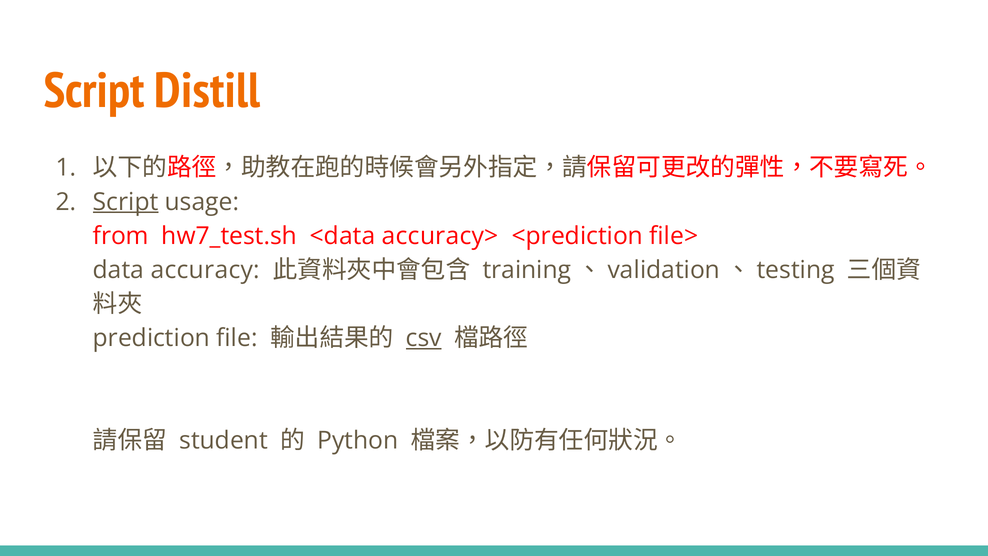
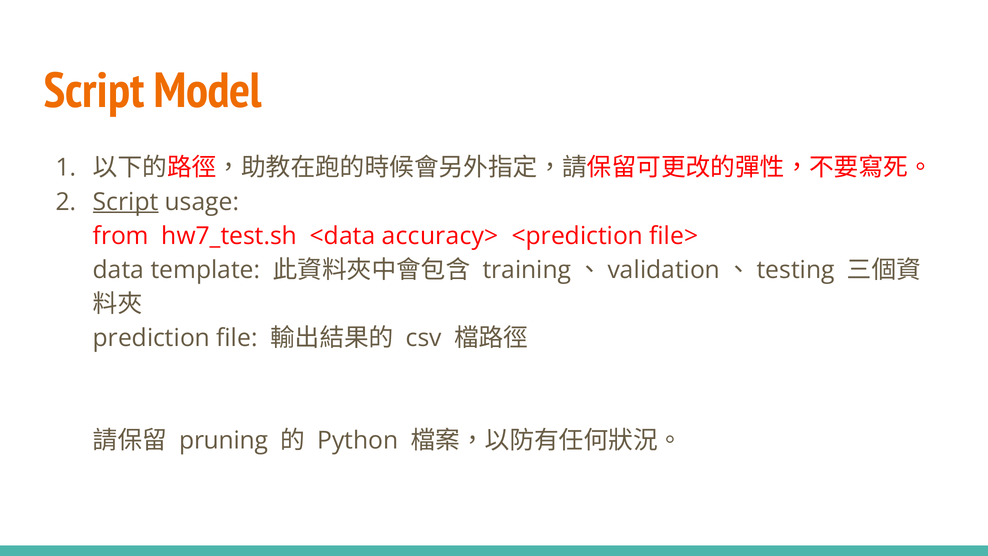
Distill: Distill -> Model
accuracy: accuracy -> template
csv underline: present -> none
student: student -> pruning
